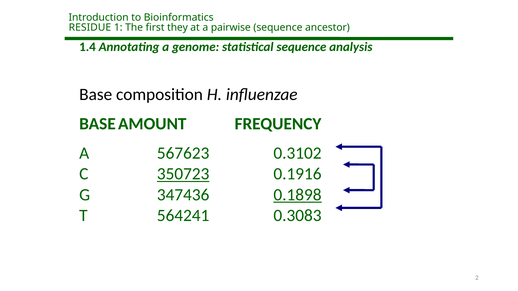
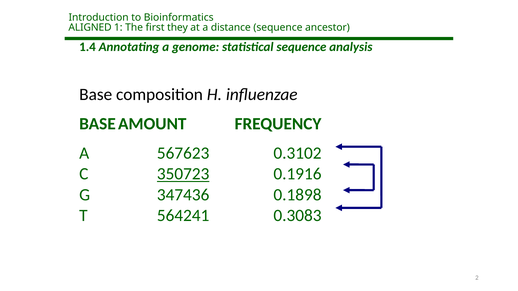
RESIDUE: RESIDUE -> ALIGNED
pairwise: pairwise -> distance
0.1898 underline: present -> none
